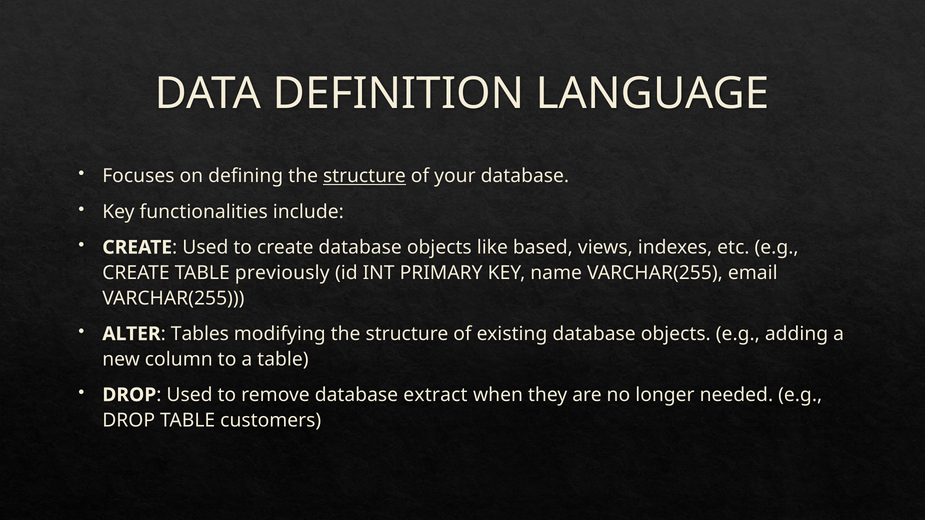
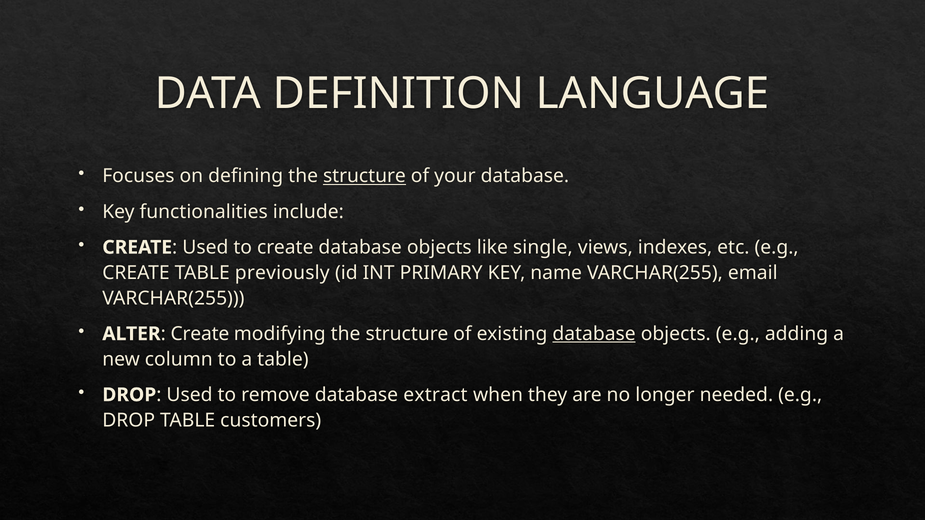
based: based -> single
Tables at (200, 334): Tables -> Create
database at (594, 334) underline: none -> present
